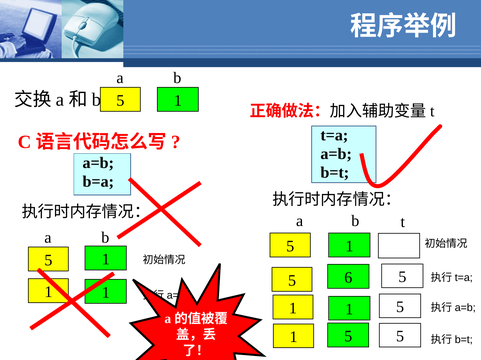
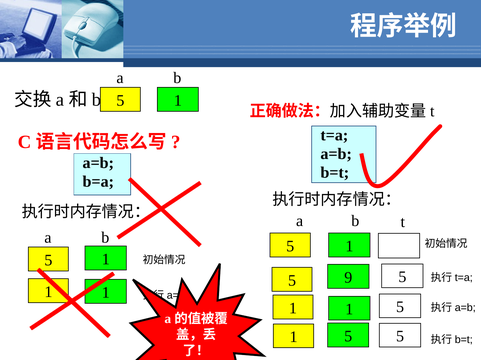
6: 6 -> 9
